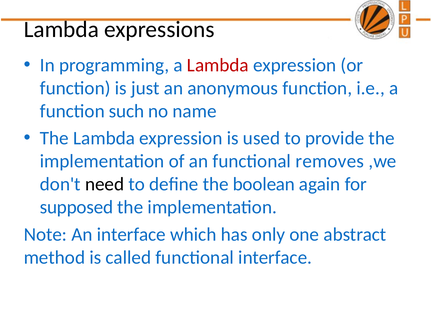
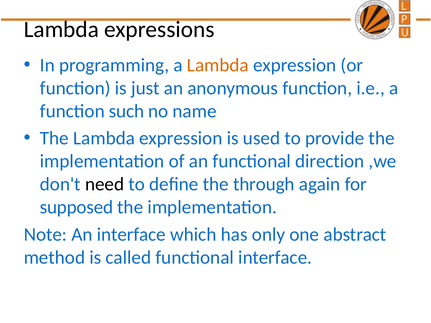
Lambda at (218, 65) colour: red -> orange
removes: removes -> direction
boolean: boolean -> through
